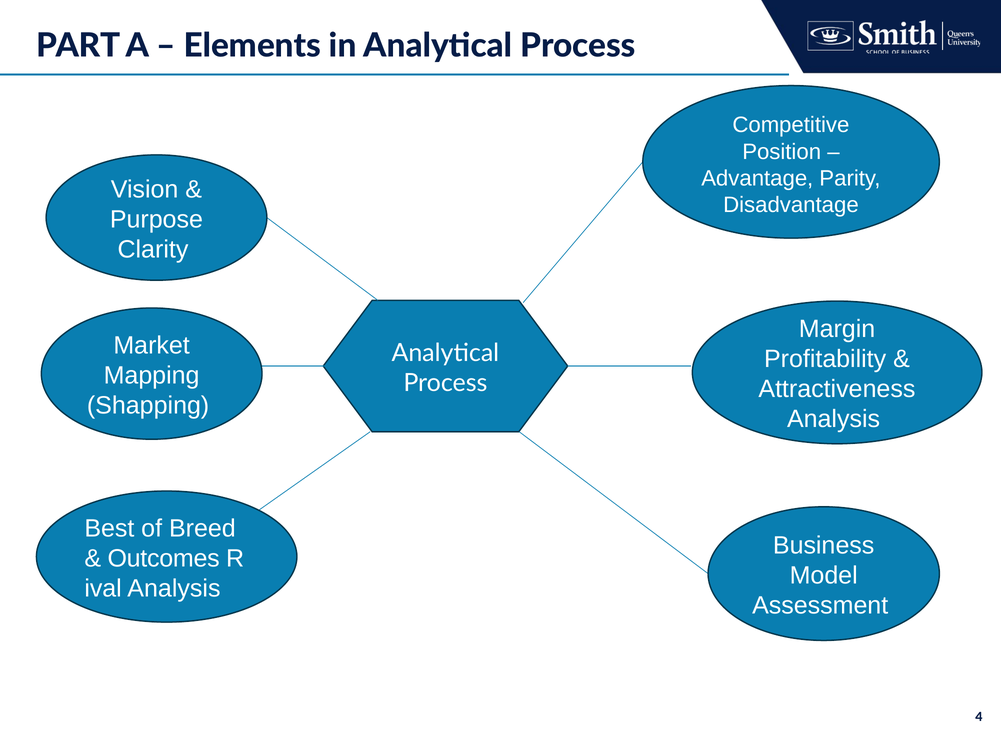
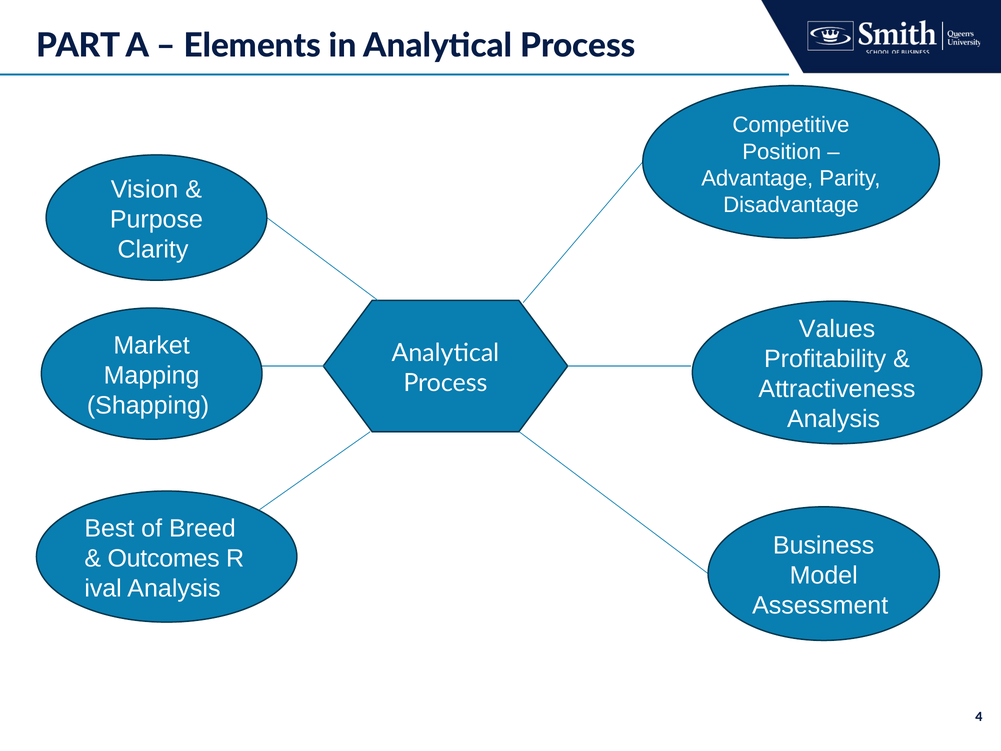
Margin: Margin -> Values
